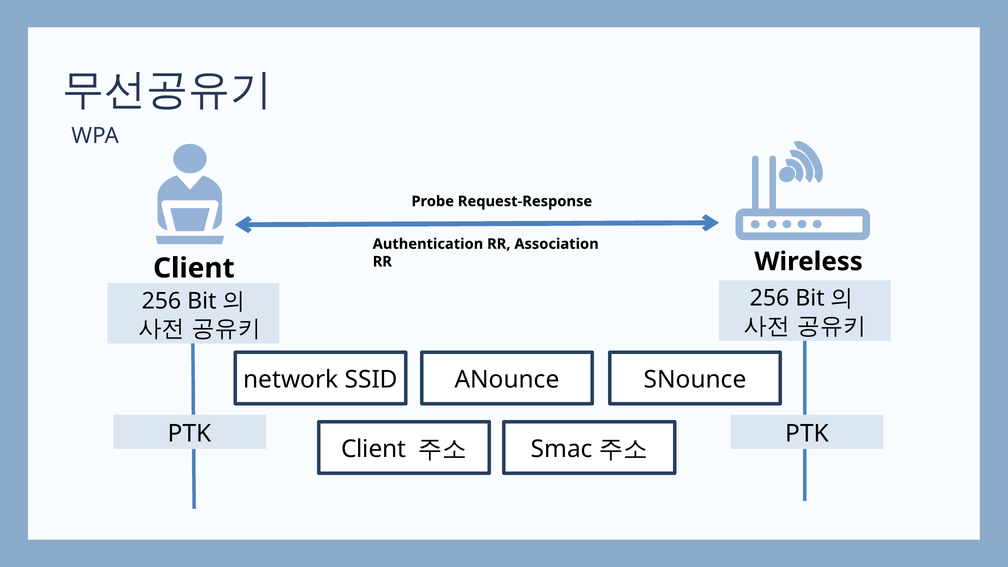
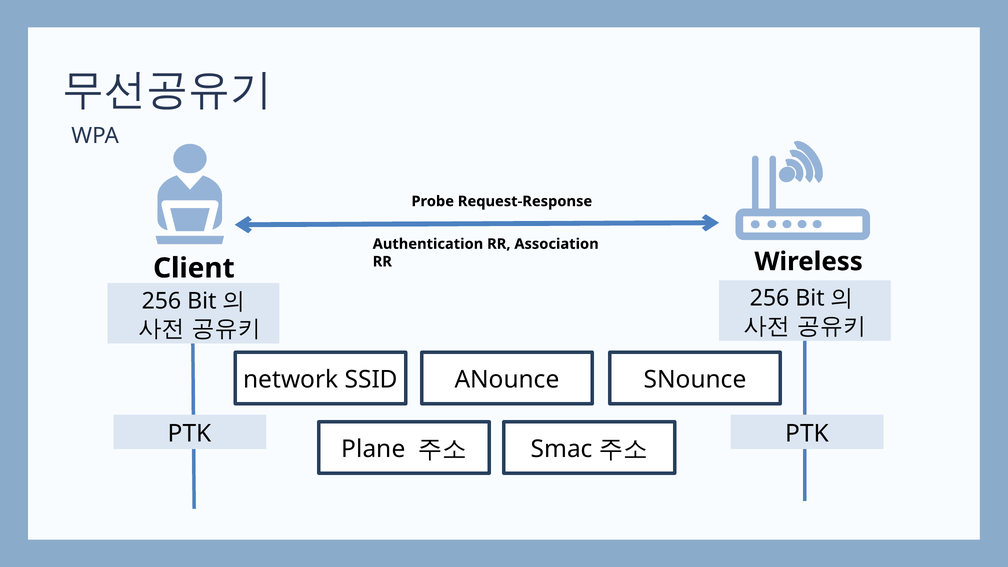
Client at (374, 449): Client -> Plane
